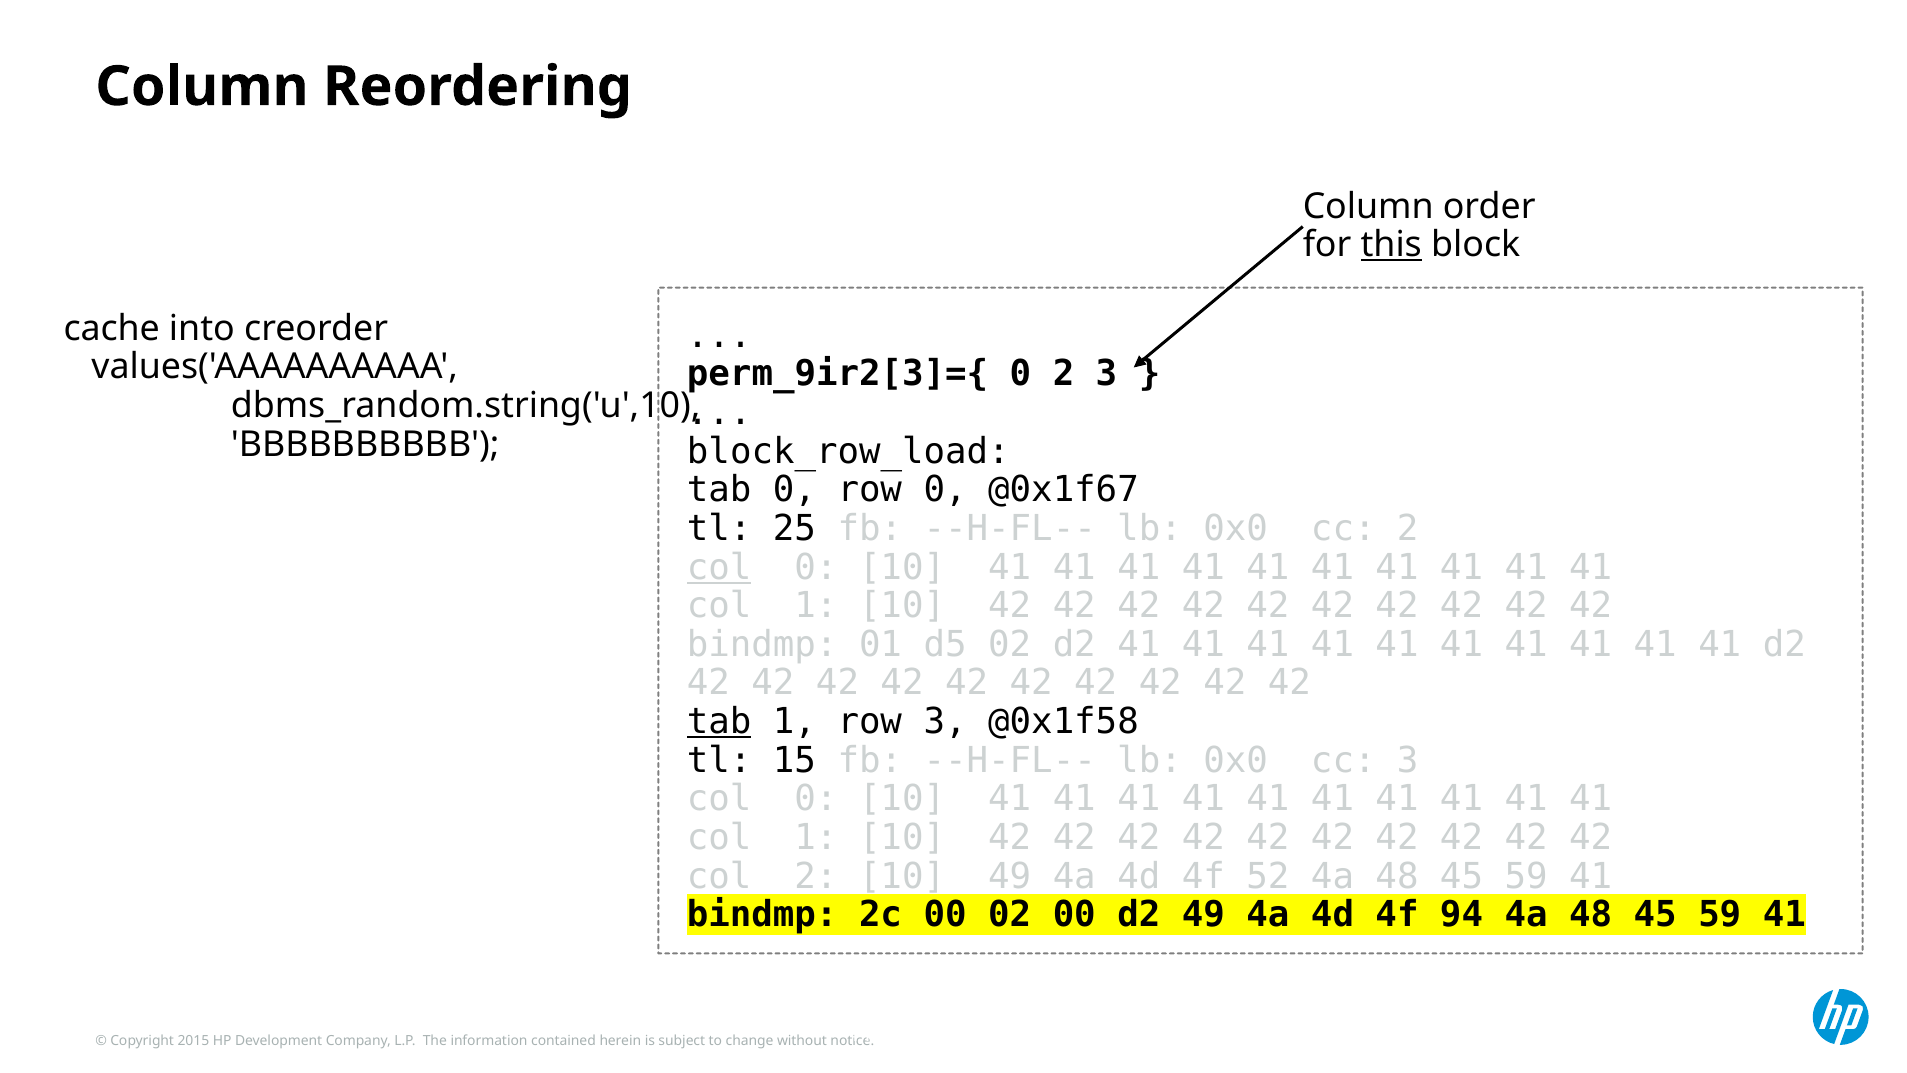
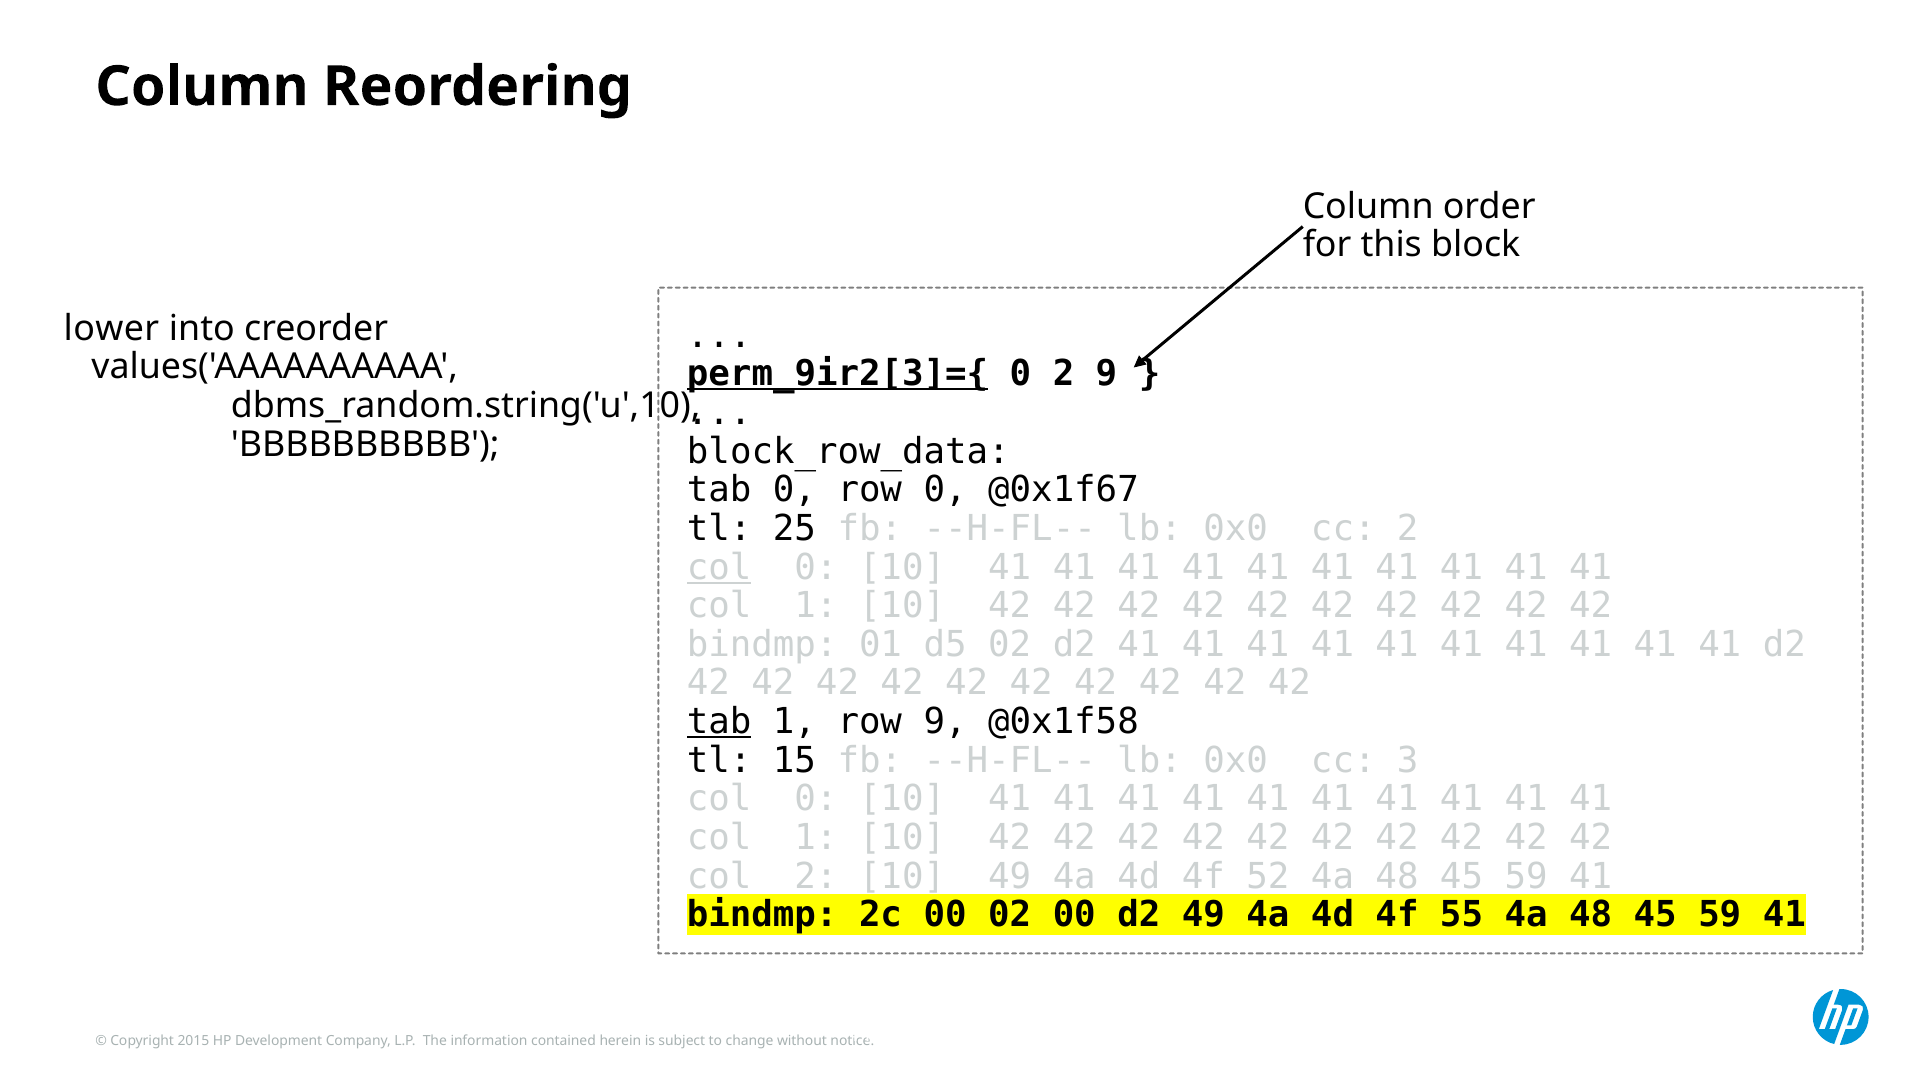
this underline: present -> none
cache: cache -> lower
perm_9ir2[3]={ underline: none -> present
2 3: 3 -> 9
block_row_load: block_row_load -> block_row_data
row 3: 3 -> 9
94: 94 -> 55
